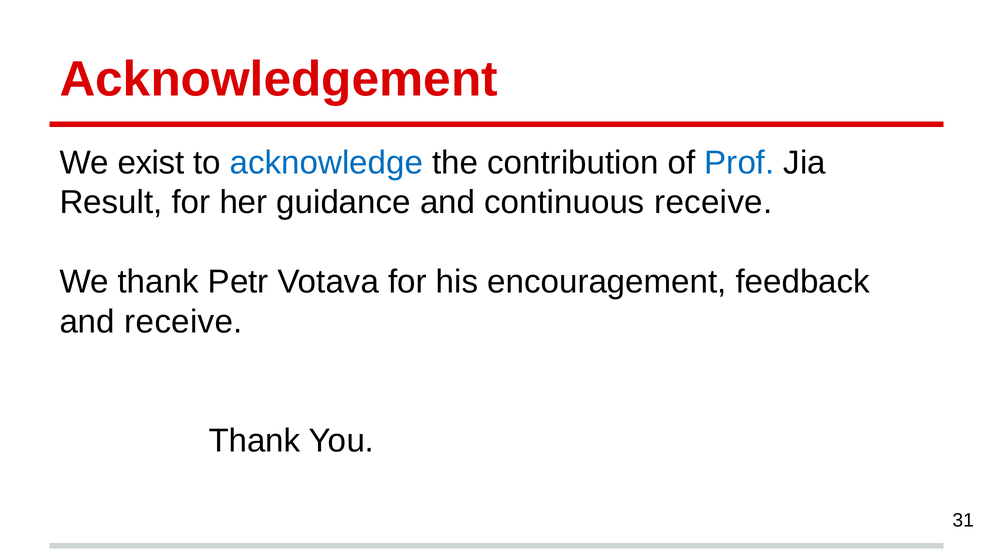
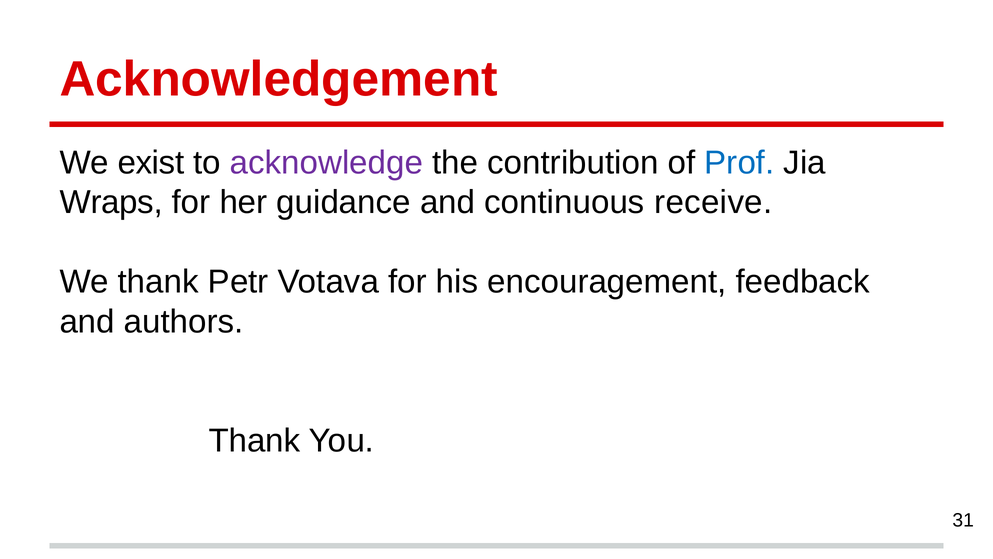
acknowledge colour: blue -> purple
Result: Result -> Wraps
and receive: receive -> authors
